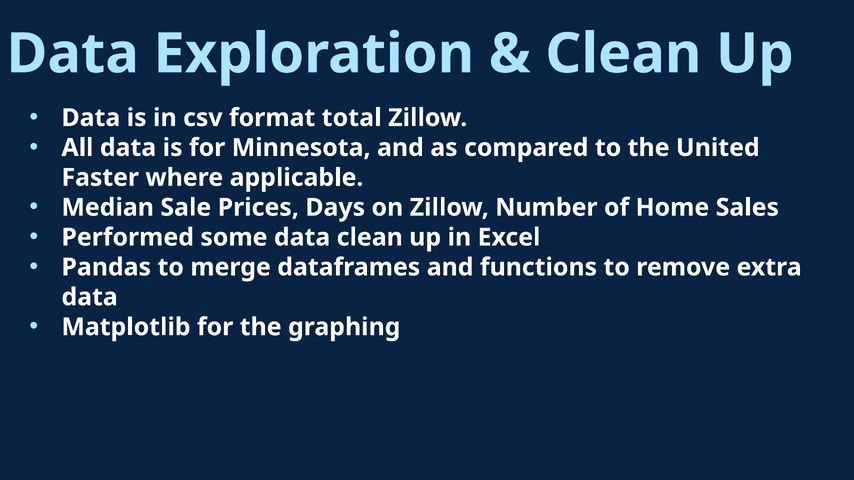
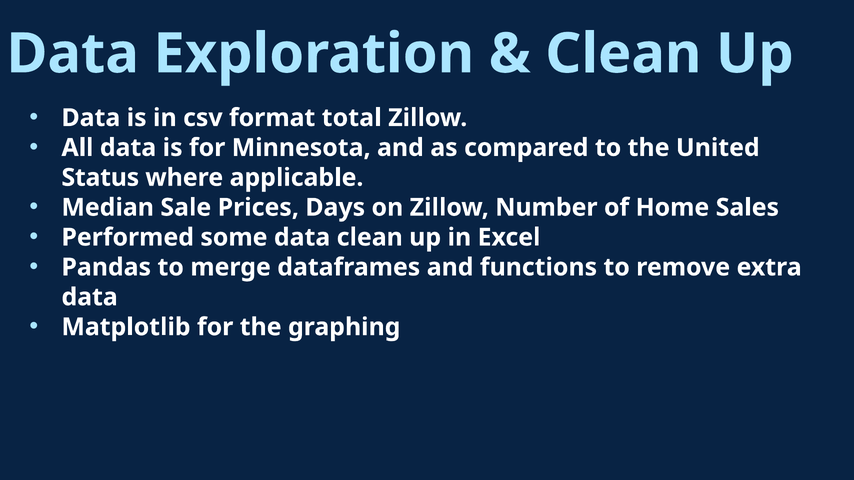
Faster: Faster -> Status
